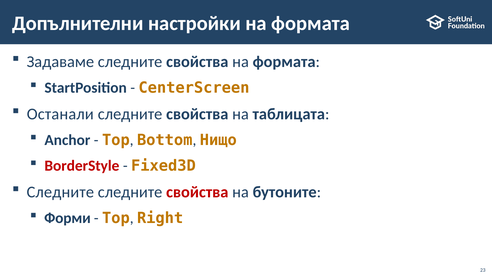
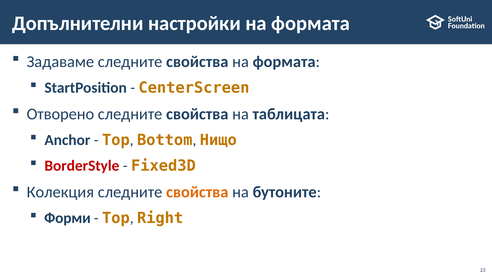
Останали: Останали -> Отворено
Следните at (60, 192): Следните -> Колекция
свойства at (197, 192) colour: red -> orange
